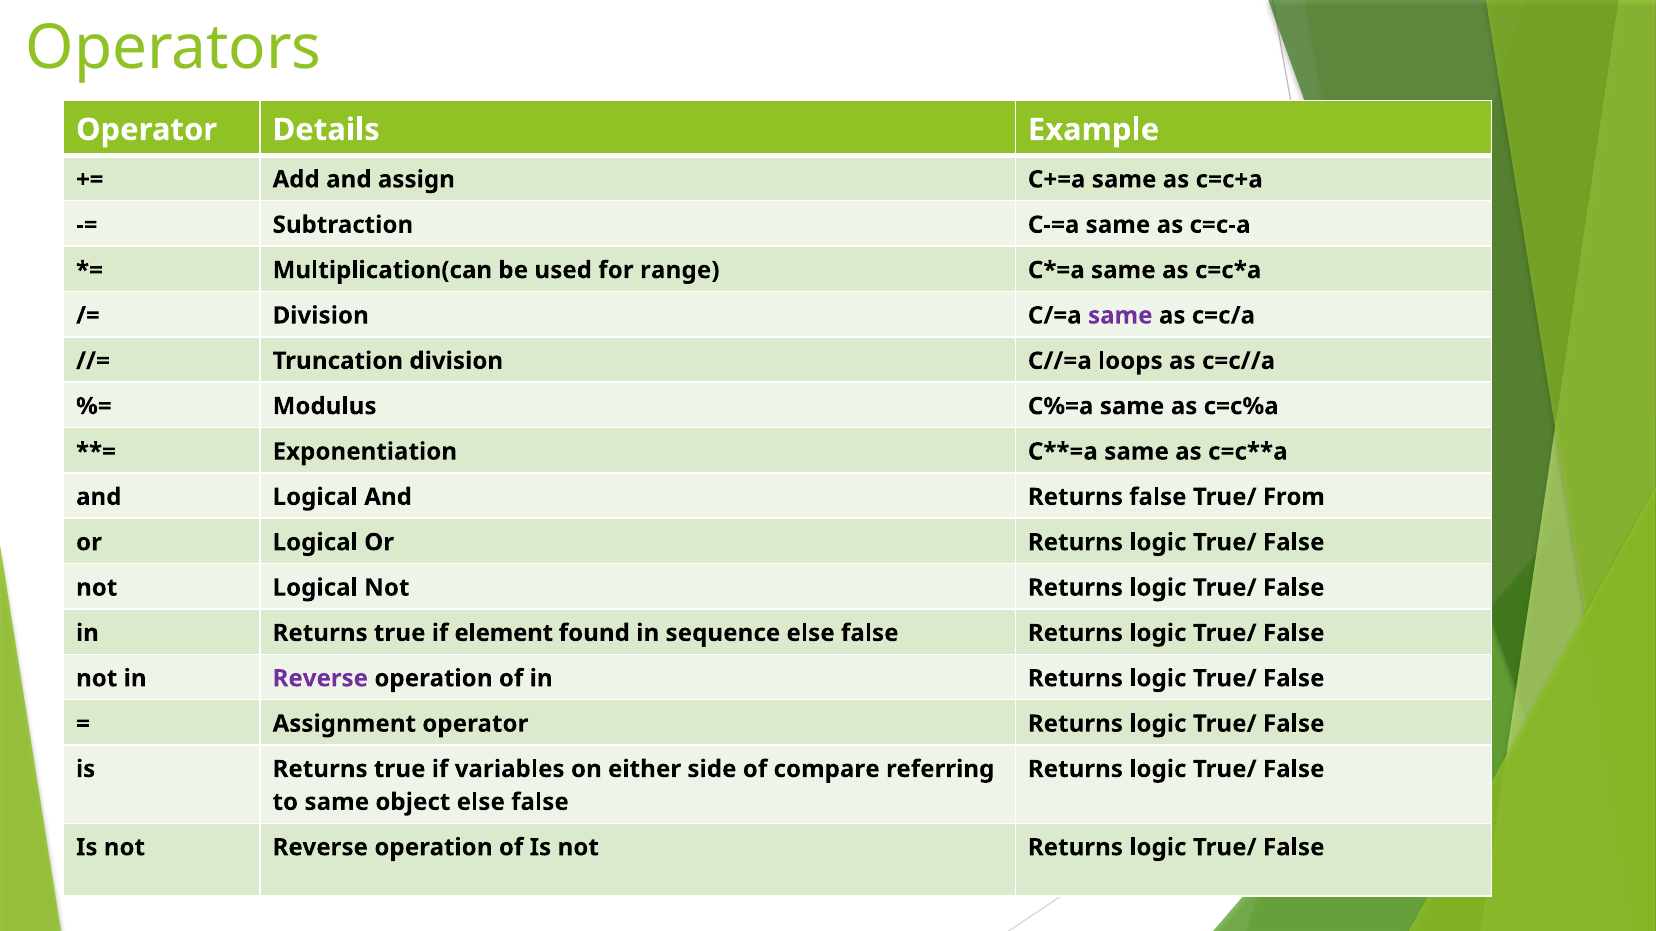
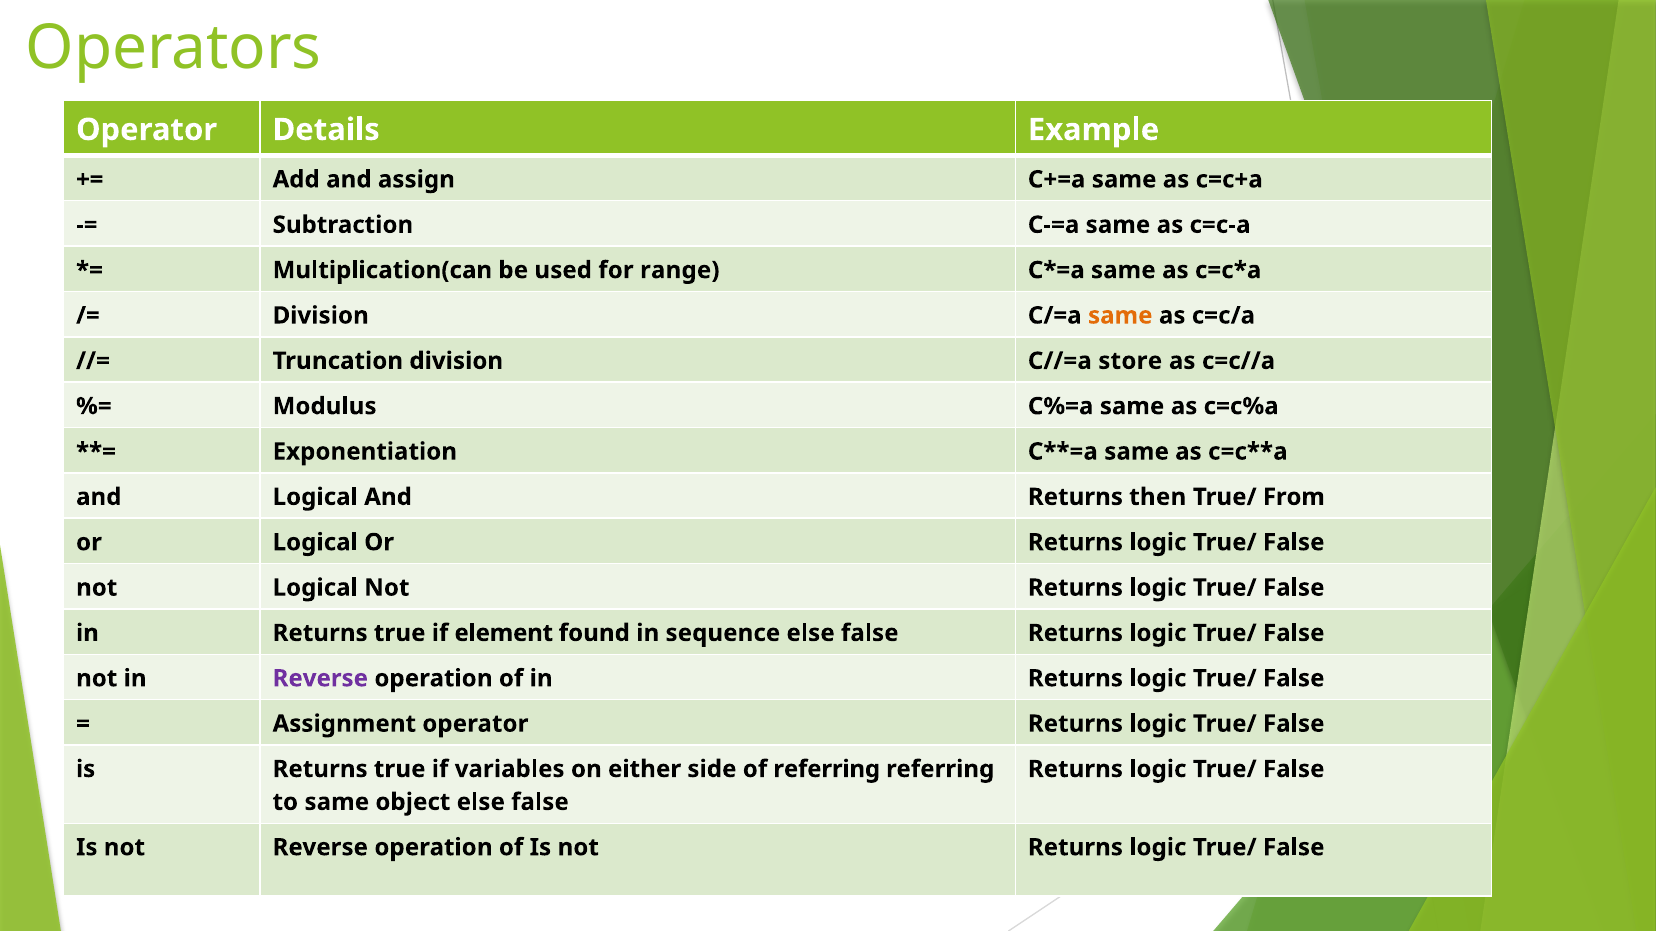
same at (1120, 316) colour: purple -> orange
loops: loops -> store
Returns false: false -> then
of compare: compare -> referring
